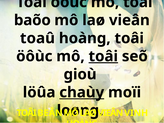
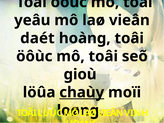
baõo: baõo -> yeâu
toaû: toaû -> daét
toâi at (103, 56) underline: present -> none
BEÂN: BEÂN -> LUÙC
